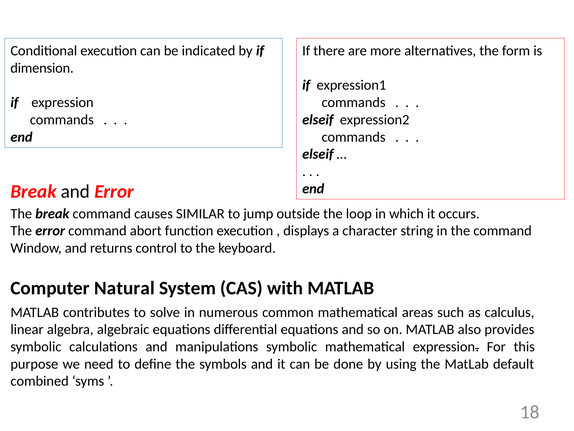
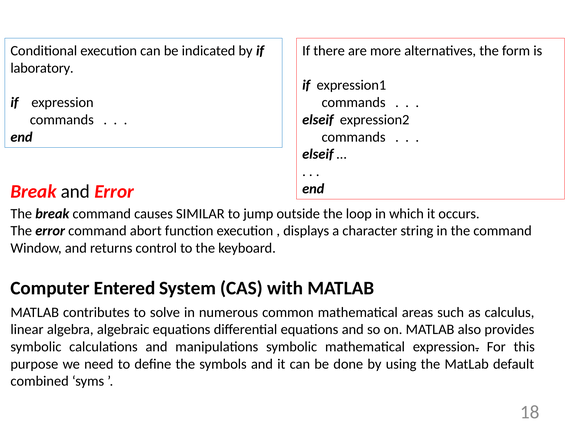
dimension: dimension -> laboratory
Natural: Natural -> Entered
